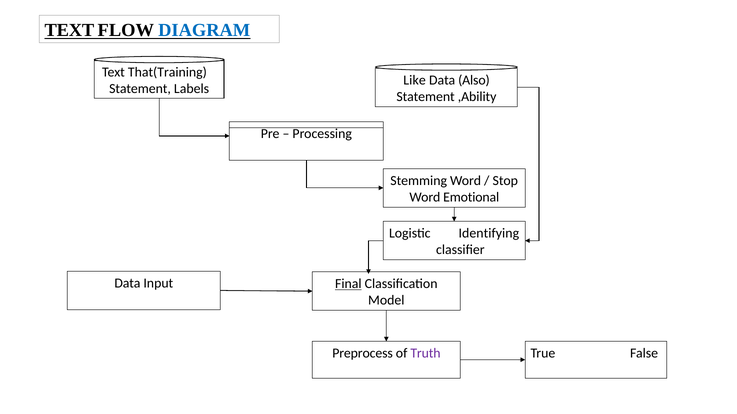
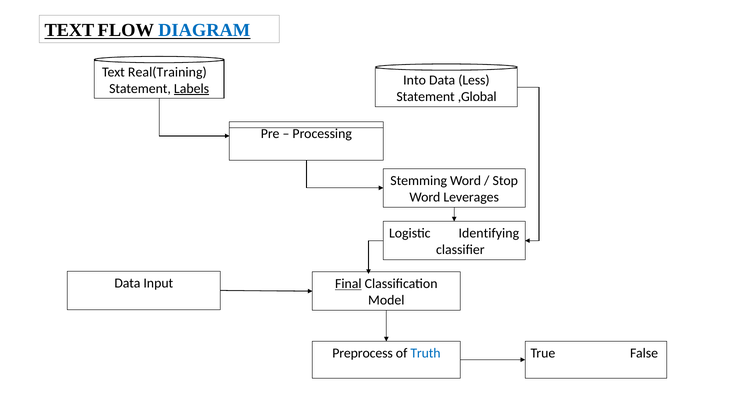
That(Training: That(Training -> Real(Training
Like: Like -> Into
Also: Also -> Less
Labels underline: none -> present
,Ability: ,Ability -> ,Global
Emotional: Emotional -> Leverages
Truth colour: purple -> blue
